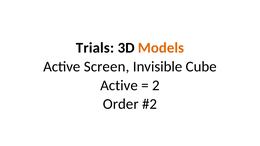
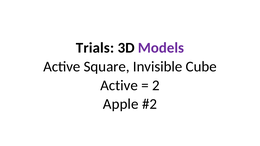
Models colour: orange -> purple
Screen: Screen -> Square
Order: Order -> Apple
